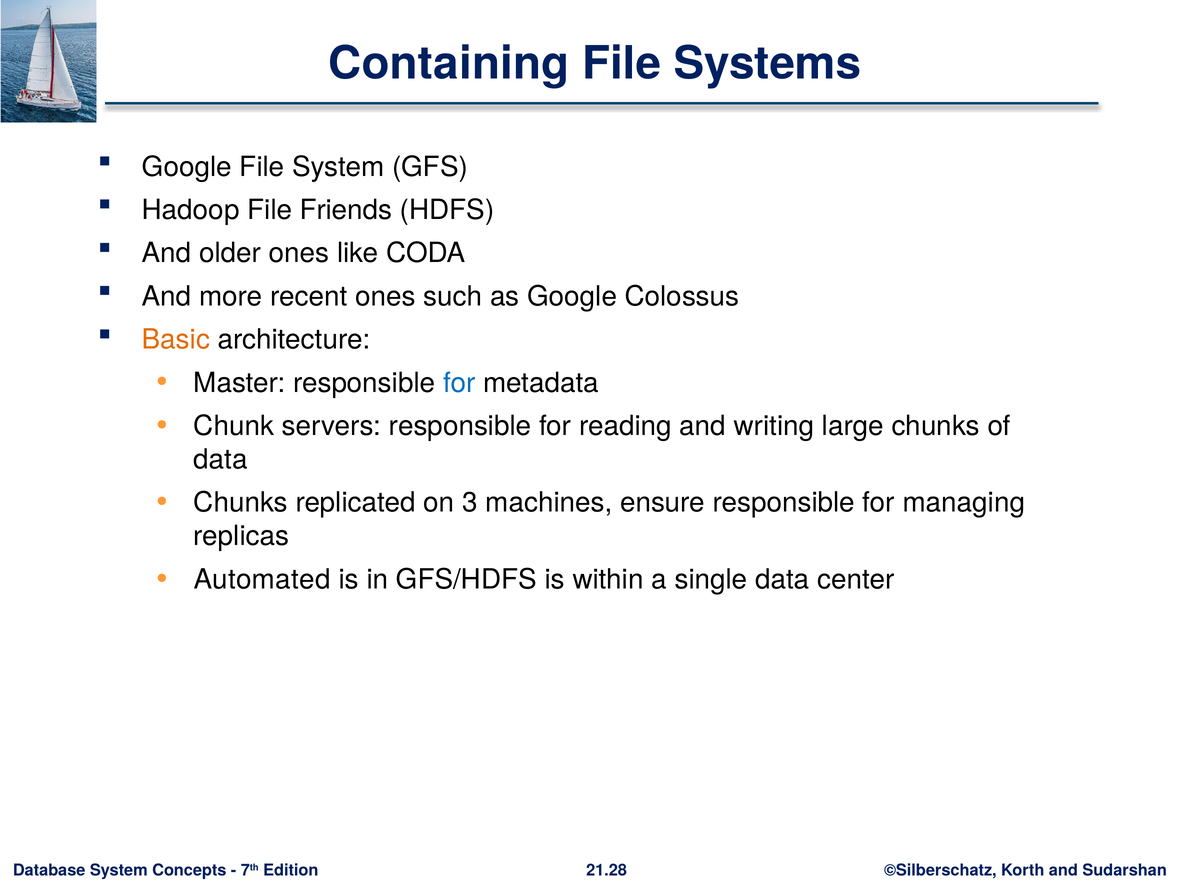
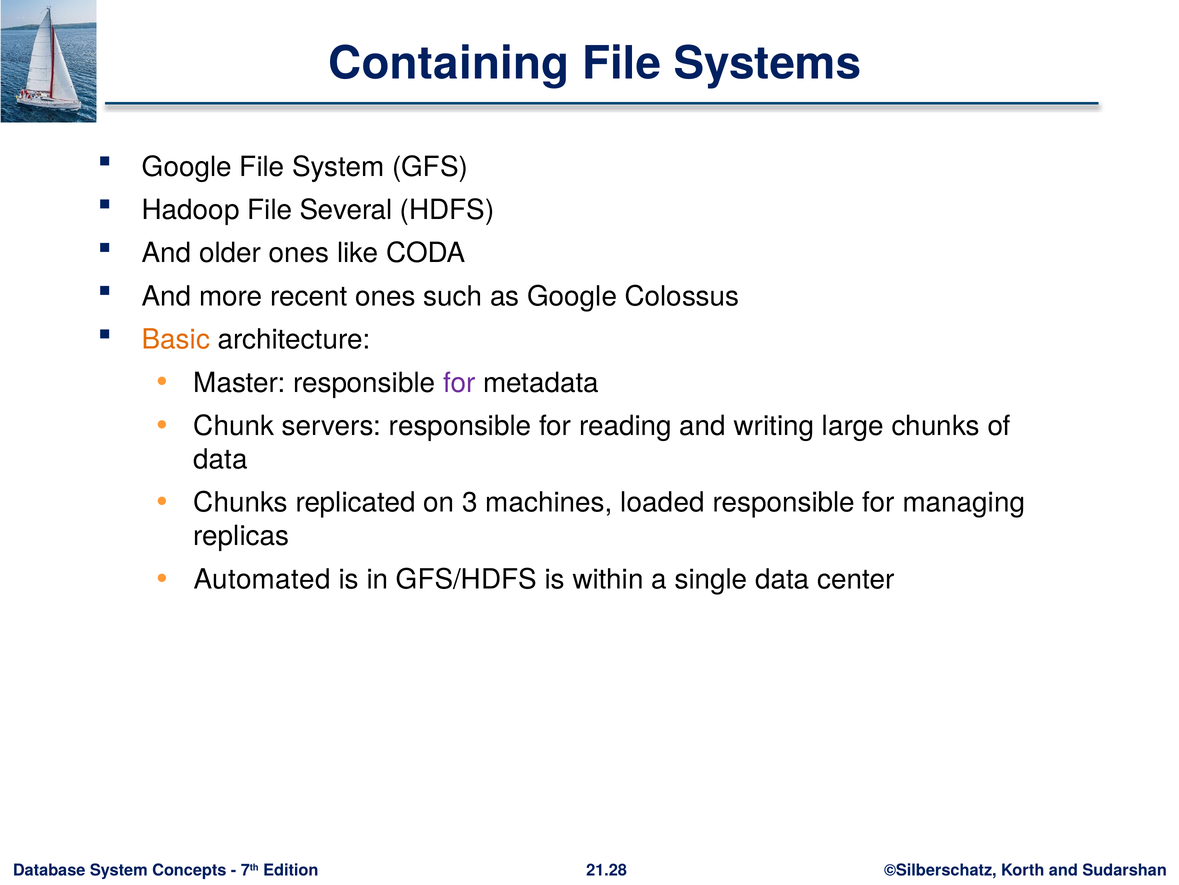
Friends: Friends -> Several
for at (459, 383) colour: blue -> purple
ensure: ensure -> loaded
